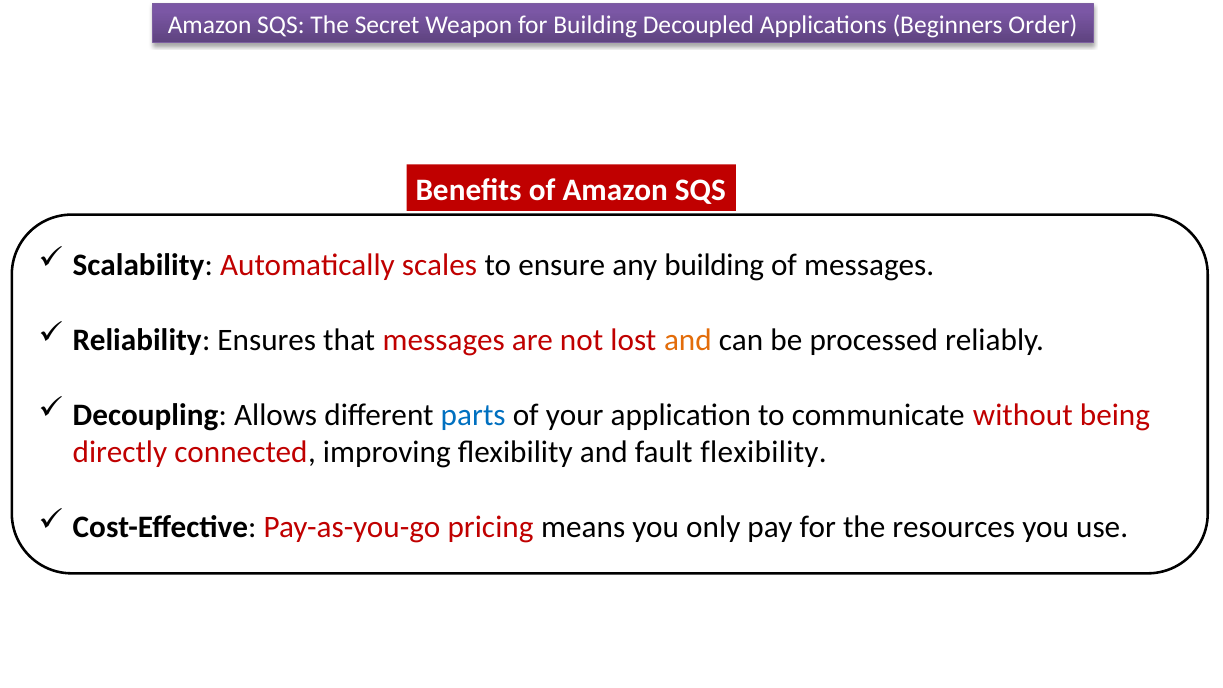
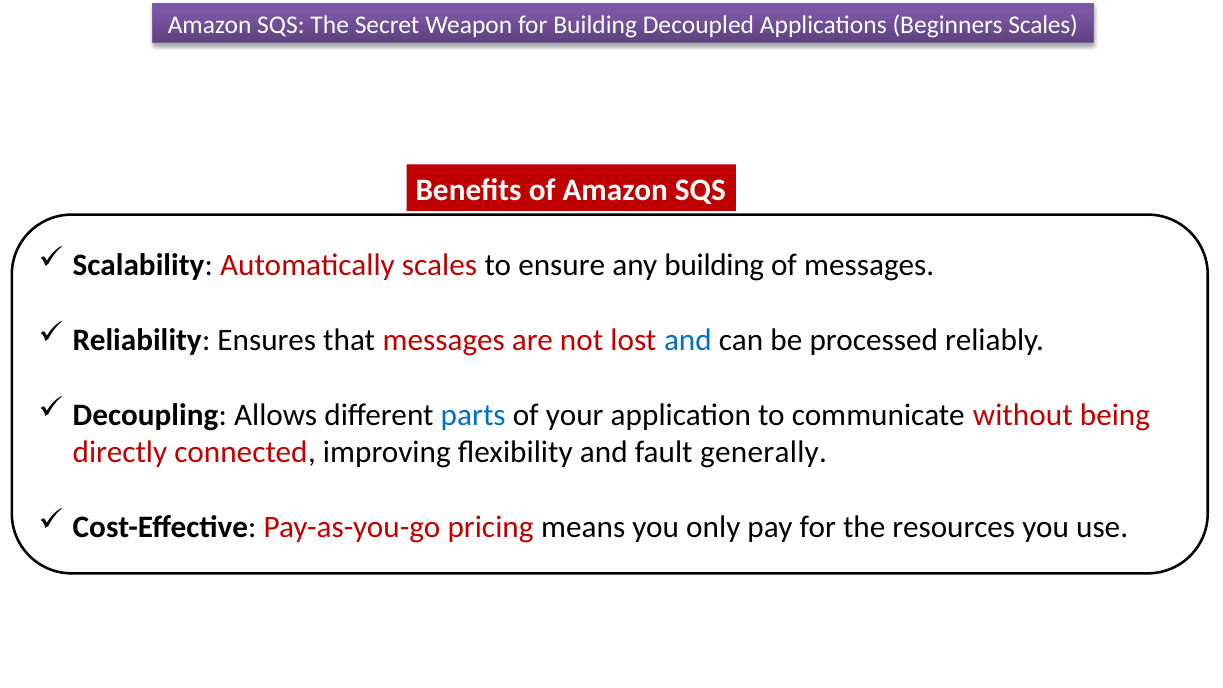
Beginners Order: Order -> Scales
and at (688, 340) colour: orange -> blue
fault flexibility: flexibility -> generally
